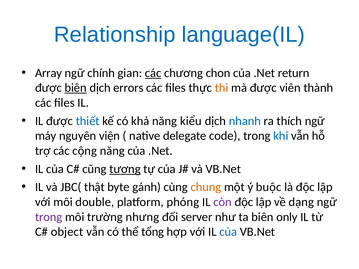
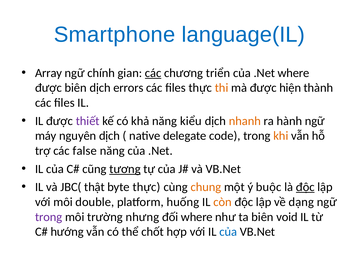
Relationship: Relationship -> Smartphone
chon: chon -> triển
.Net return: return -> where
biên at (76, 88) underline: present -> none
viên: viên -> hiện
thiết colour: blue -> purple
nhanh colour: blue -> orange
thích: thích -> hành
nguyên viện: viện -> dịch
khi colour: blue -> orange
cộng: cộng -> false
byte gánh: gánh -> thực
độc at (305, 187) underline: none -> present
phóng: phóng -> huống
còn colour: purple -> orange
đối server: server -> where
only: only -> void
object: object -> hướng
tổng: tổng -> chốt
